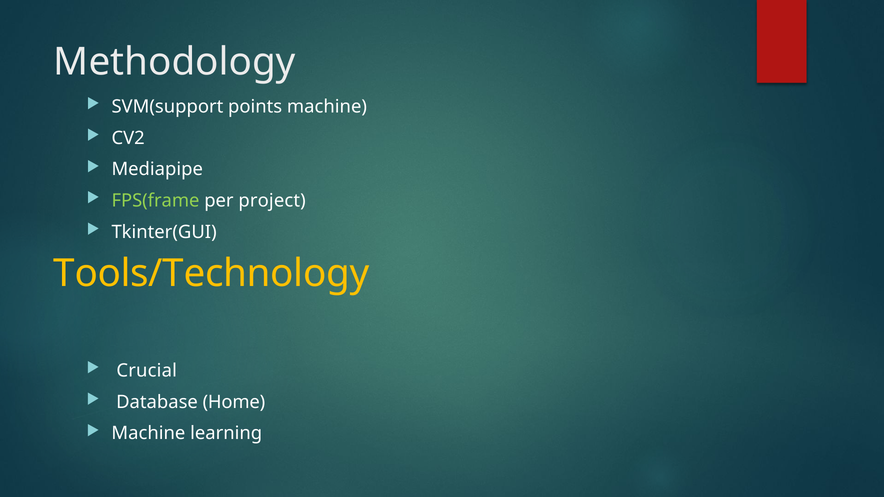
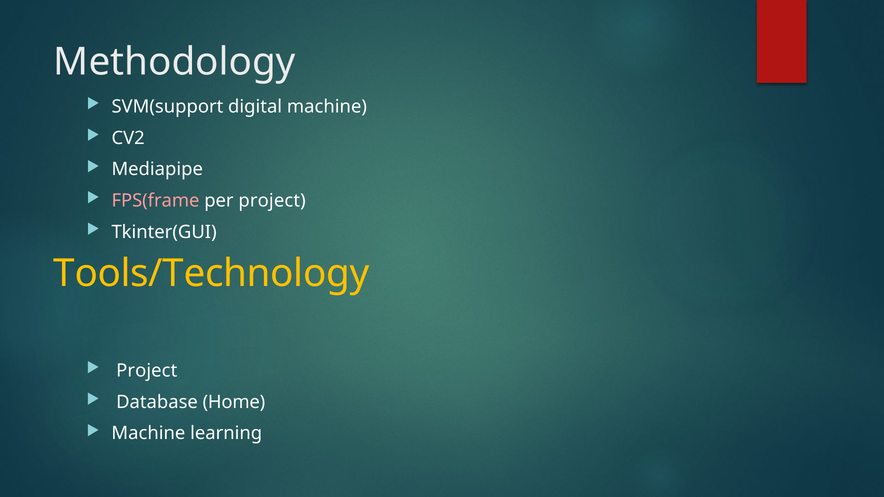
points: points -> digital
FPS(frame colour: light green -> pink
Crucial at (147, 371): Crucial -> Project
